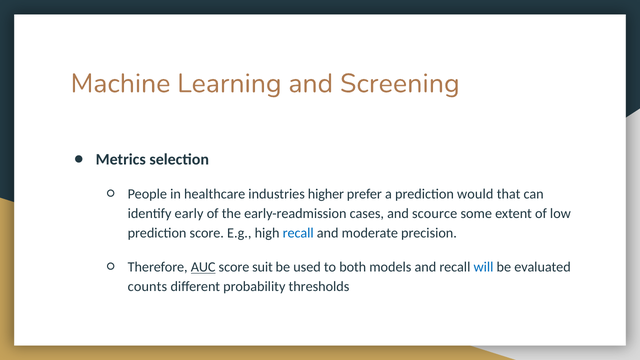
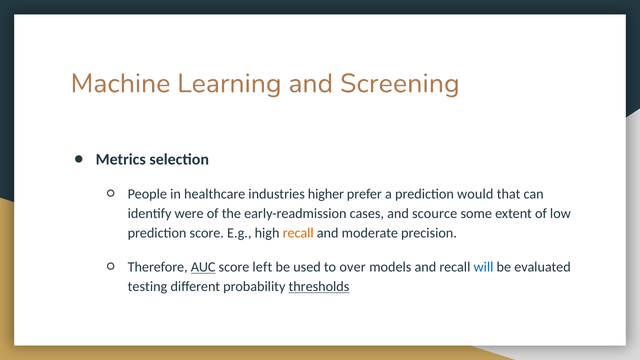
early: early -> were
recall at (298, 233) colour: blue -> orange
suit: suit -> left
both: both -> over
counts: counts -> testing
thresholds underline: none -> present
